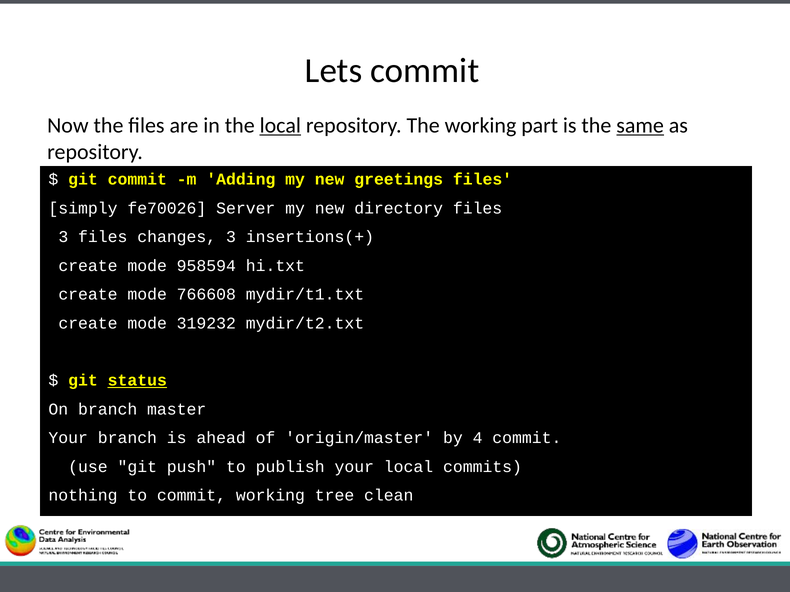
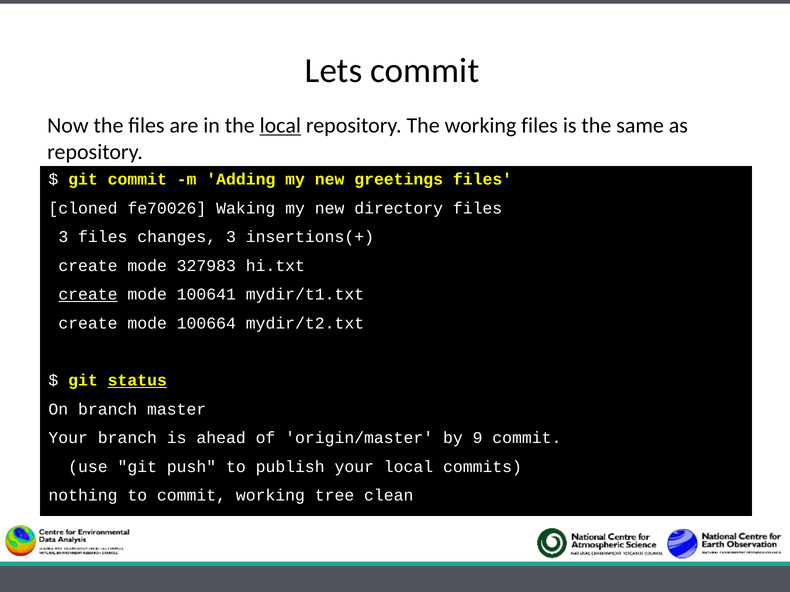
working part: part -> files
same underline: present -> none
simply: simply -> cloned
Server: Server -> Waking
958594: 958594 -> 327983
create at (88, 295) underline: none -> present
766608: 766608 -> 100641
319232: 319232 -> 100664
4: 4 -> 9
